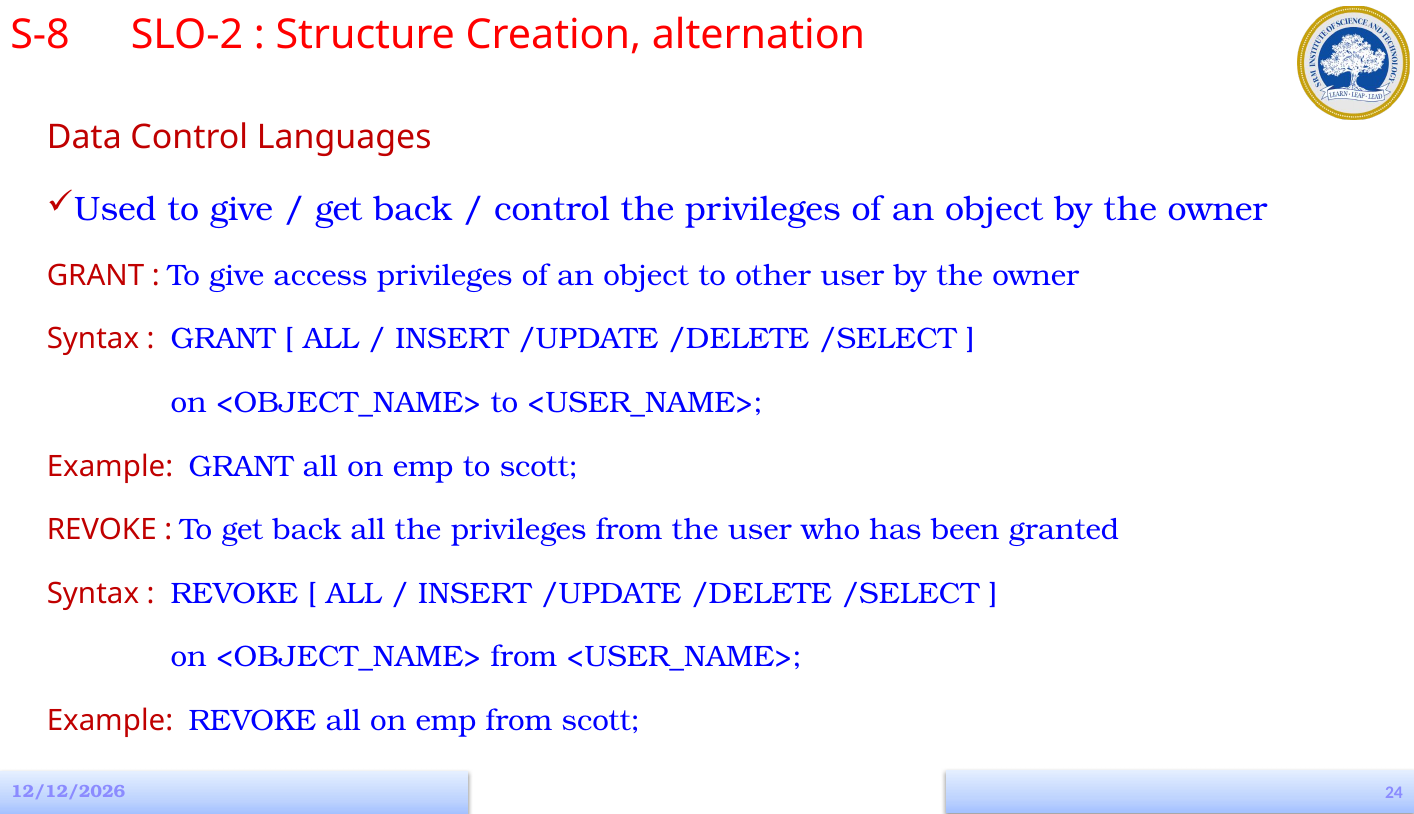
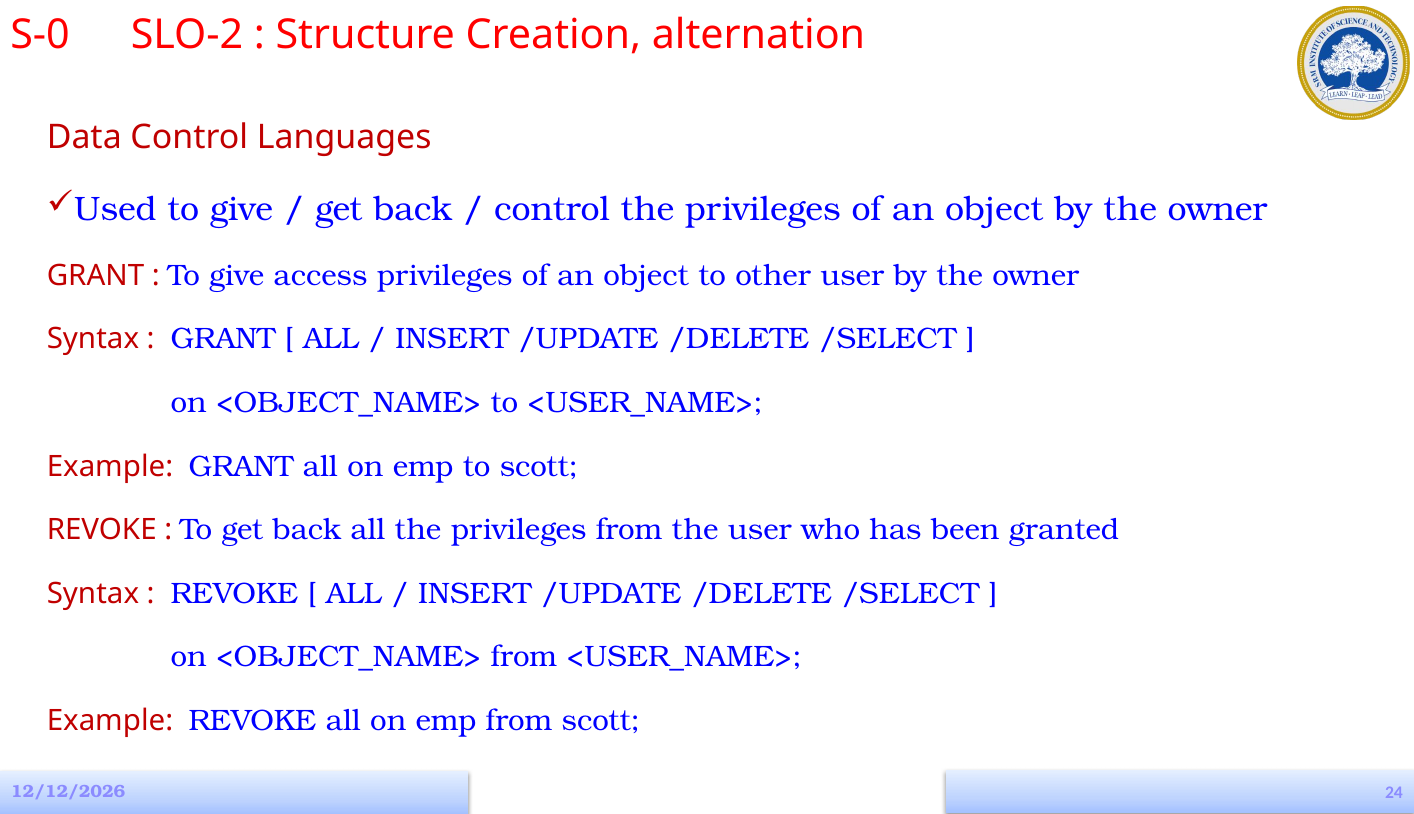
S-8: S-8 -> S-0
